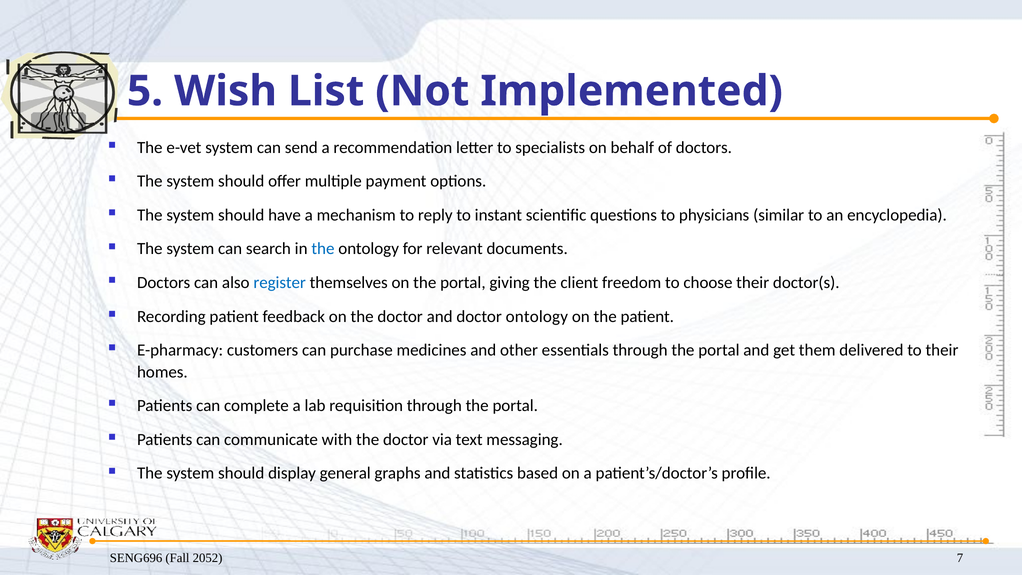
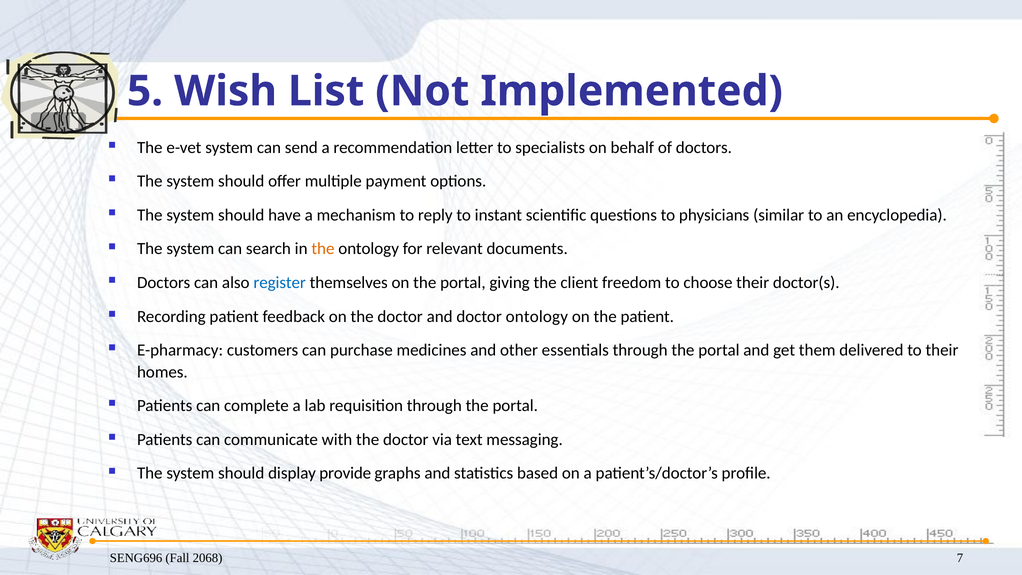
the at (323, 249) colour: blue -> orange
general: general -> provide
2052: 2052 -> 2068
